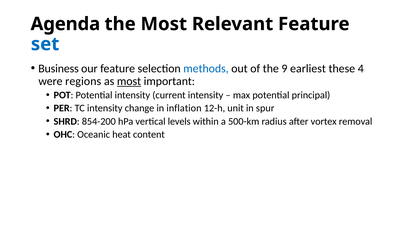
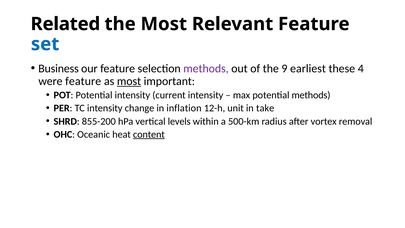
Agenda: Agenda -> Related
methods at (206, 68) colour: blue -> purple
were regions: regions -> feature
potential principal: principal -> methods
spur: spur -> take
854-200: 854-200 -> 855-200
content underline: none -> present
